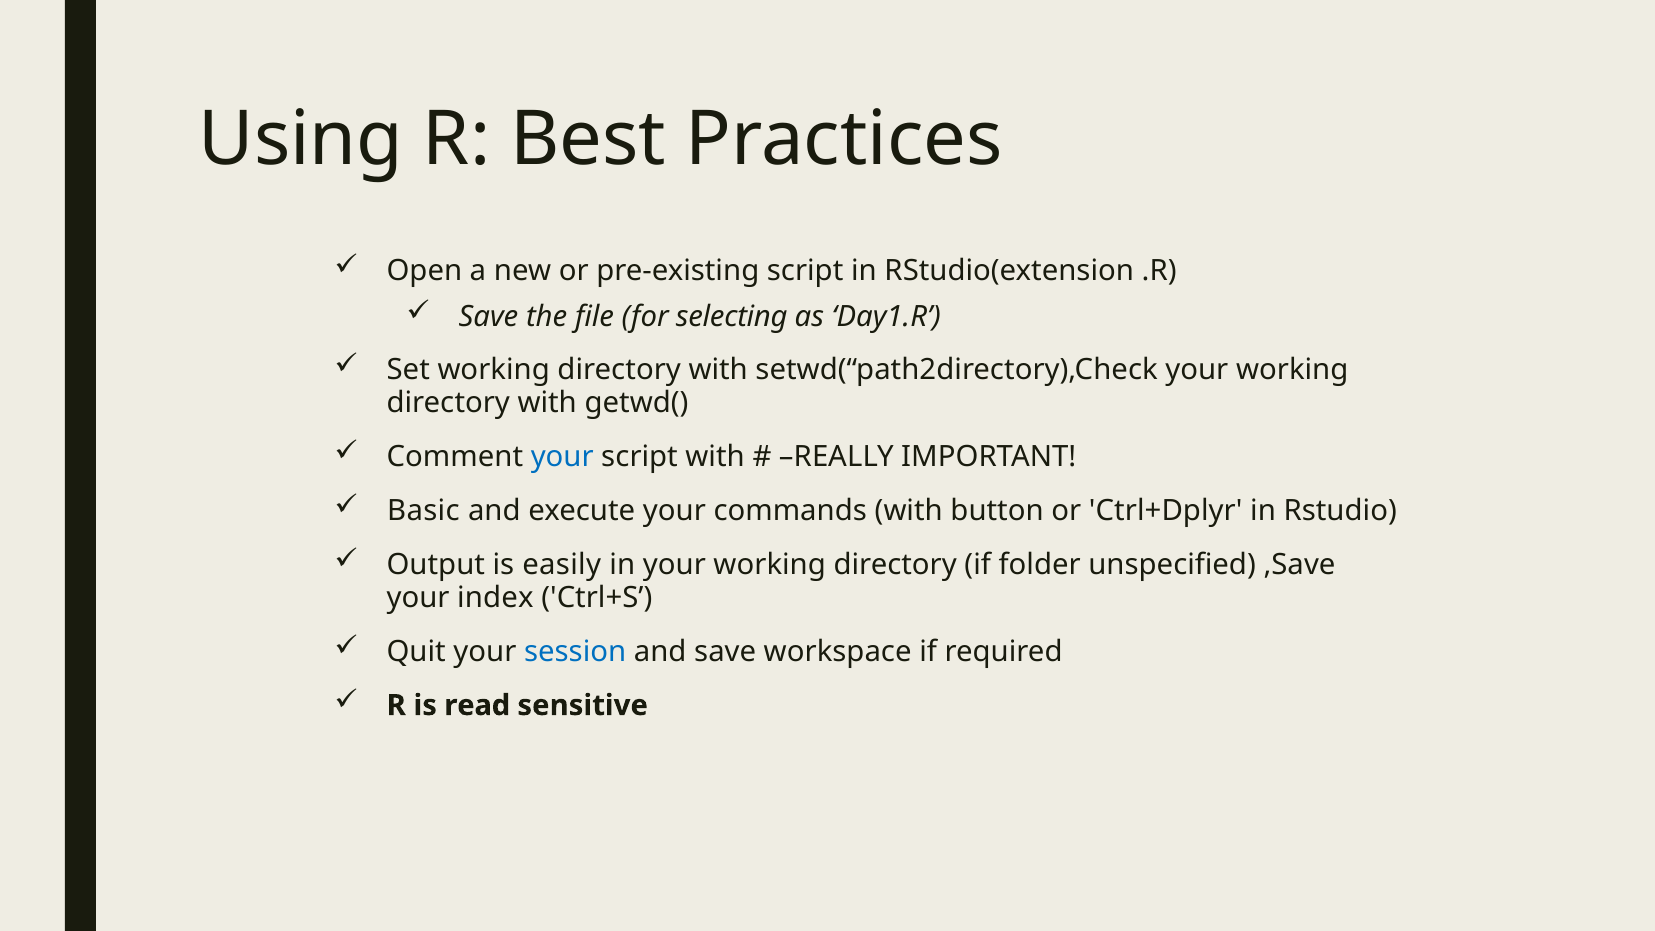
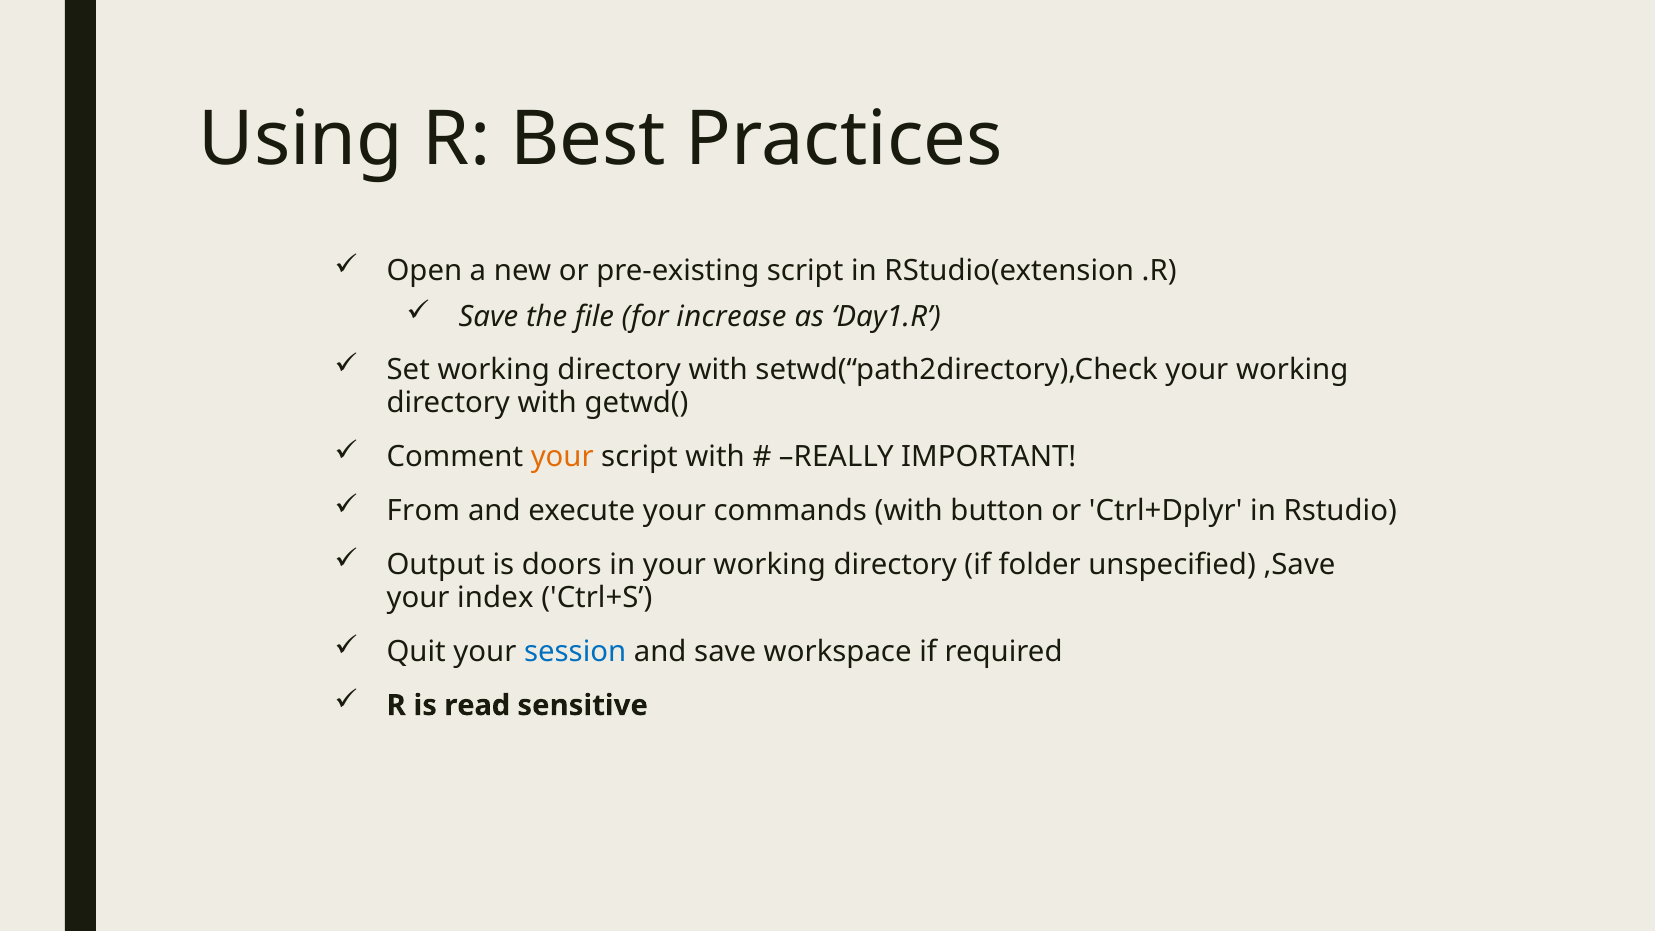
selecting: selecting -> increase
your at (562, 457) colour: blue -> orange
Basic: Basic -> From
easily: easily -> doors
